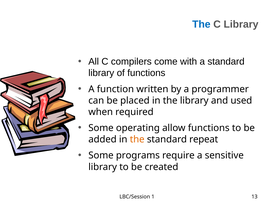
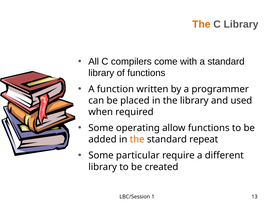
The at (201, 24) colour: blue -> orange
programs: programs -> particular
sensitive: sensitive -> different
